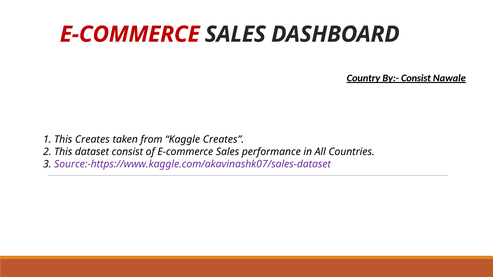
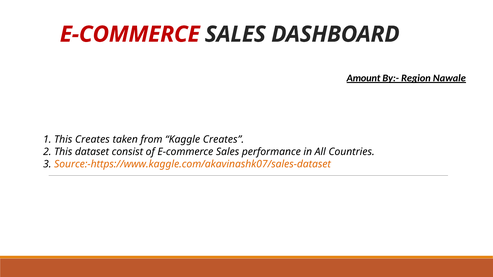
Country: Country -> Amount
By:- Consist: Consist -> Region
Source:-https://www.kaggle.com/akavinashk07/sales-dataset colour: purple -> orange
